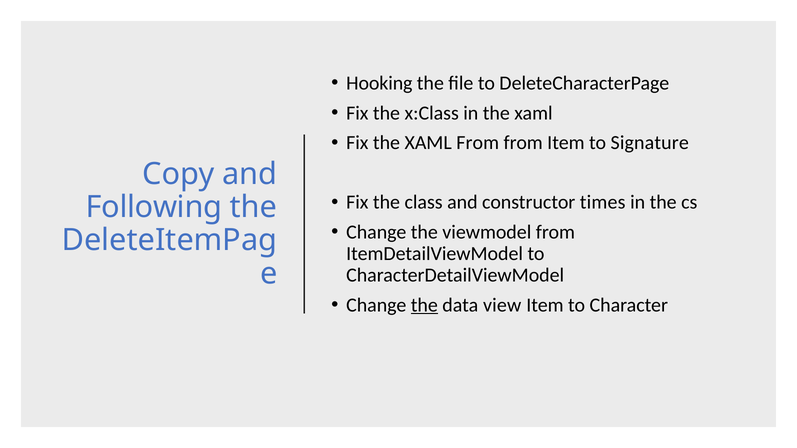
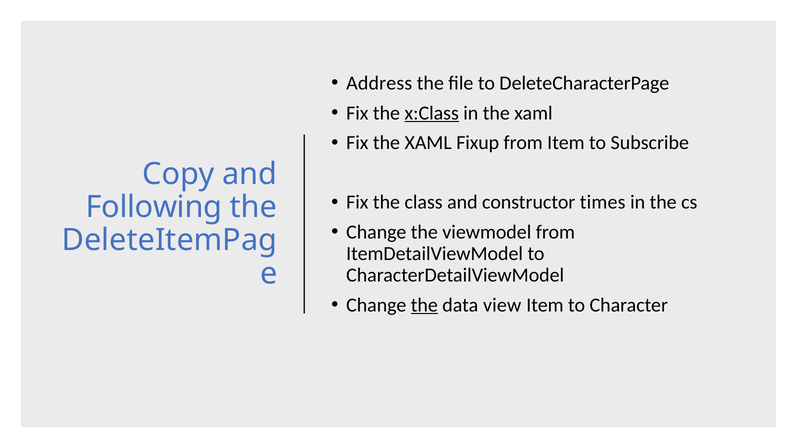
Hooking: Hooking -> Address
x:Class underline: none -> present
XAML From: From -> Fixup
Signature: Signature -> Subscribe
